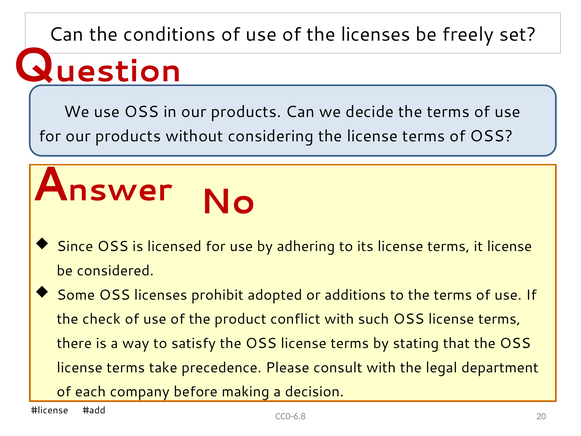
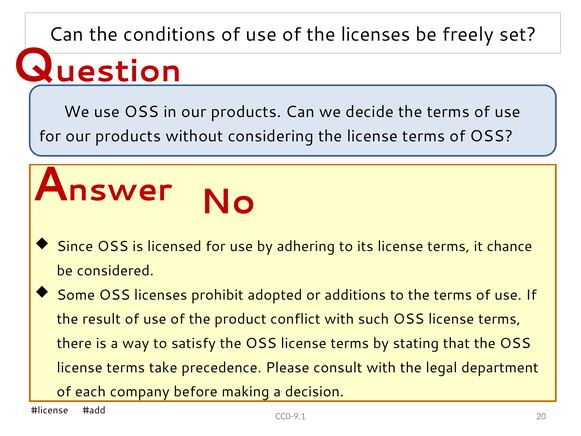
it license: license -> chance
check: check -> result
CC0-6.8: CC0-6.8 -> CC0-9.1
